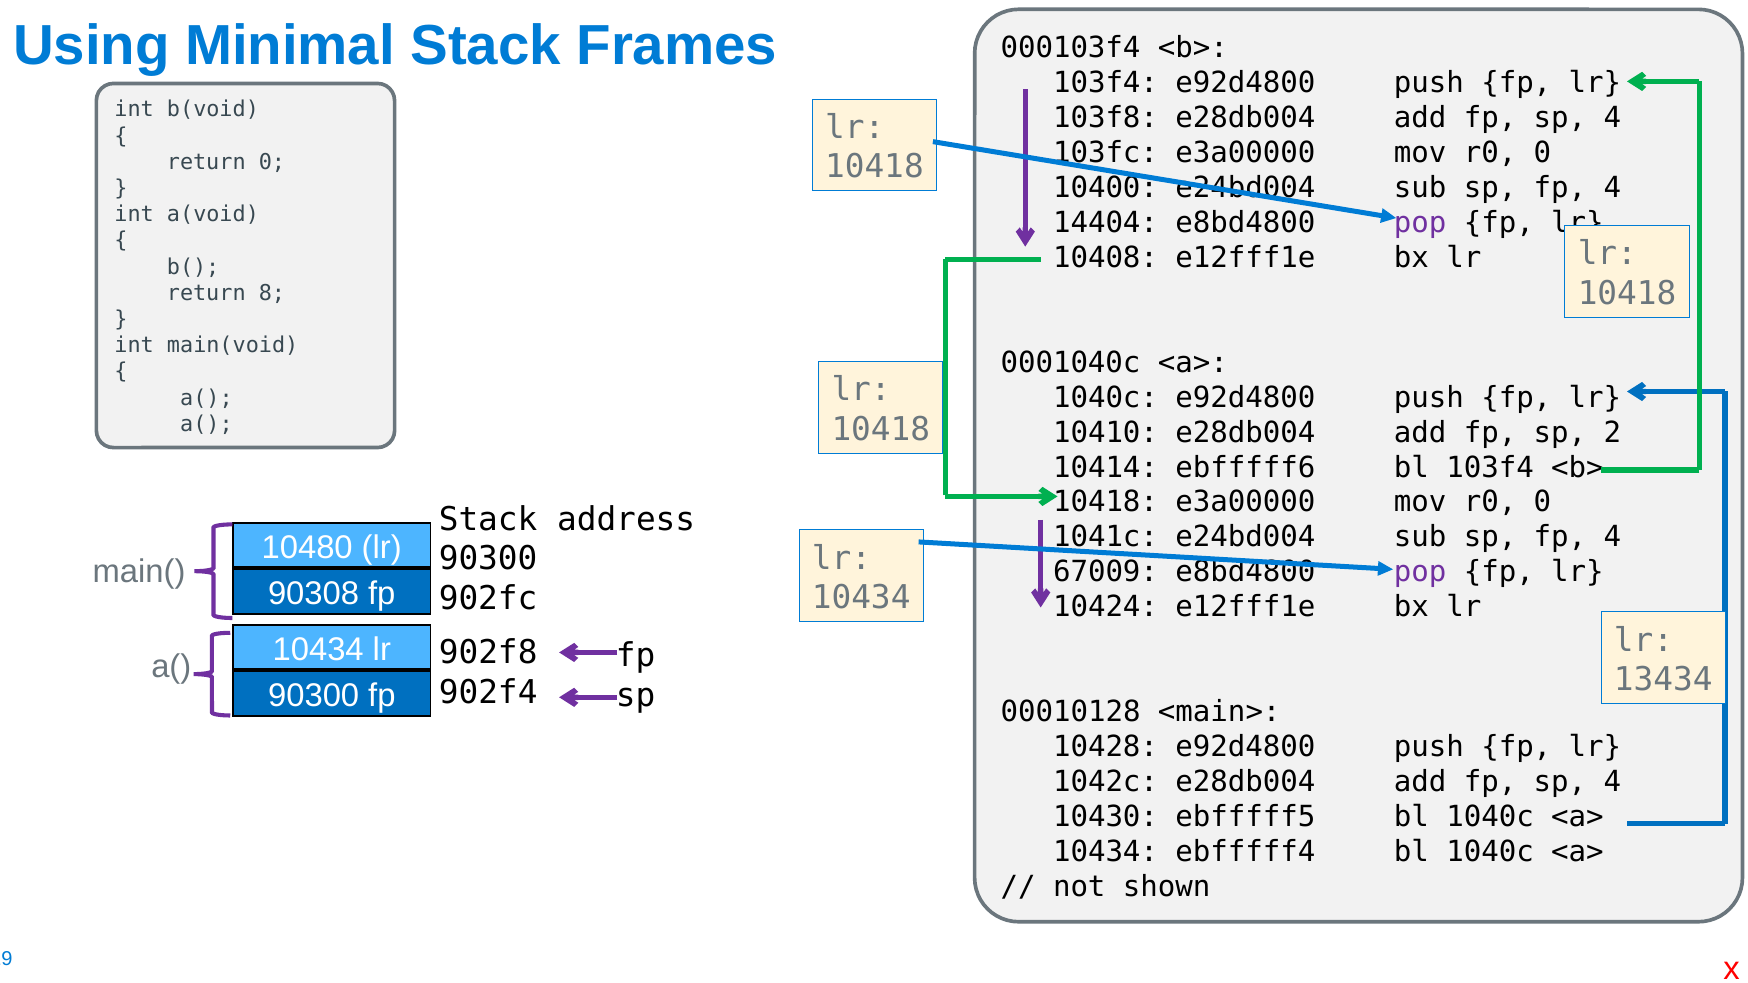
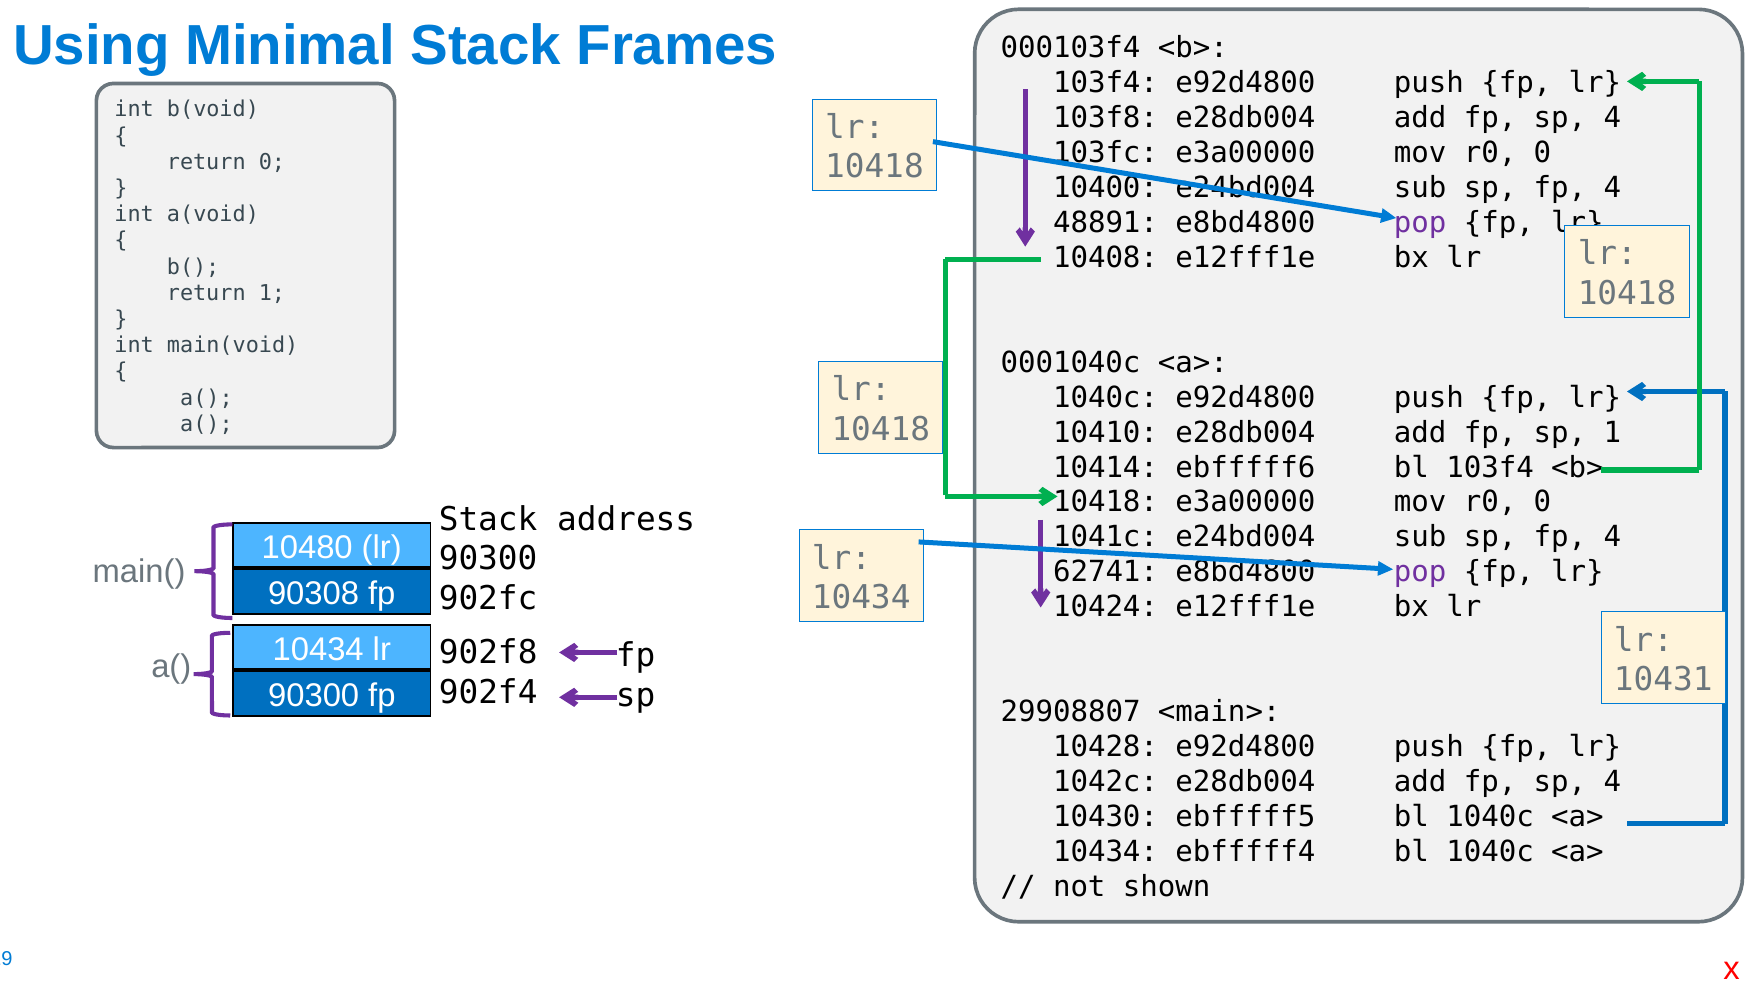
14404: 14404 -> 48891
return 8: 8 -> 1
sp 2: 2 -> 1
67009: 67009 -> 62741
13434: 13434 -> 10431
00010128: 00010128 -> 29908807
